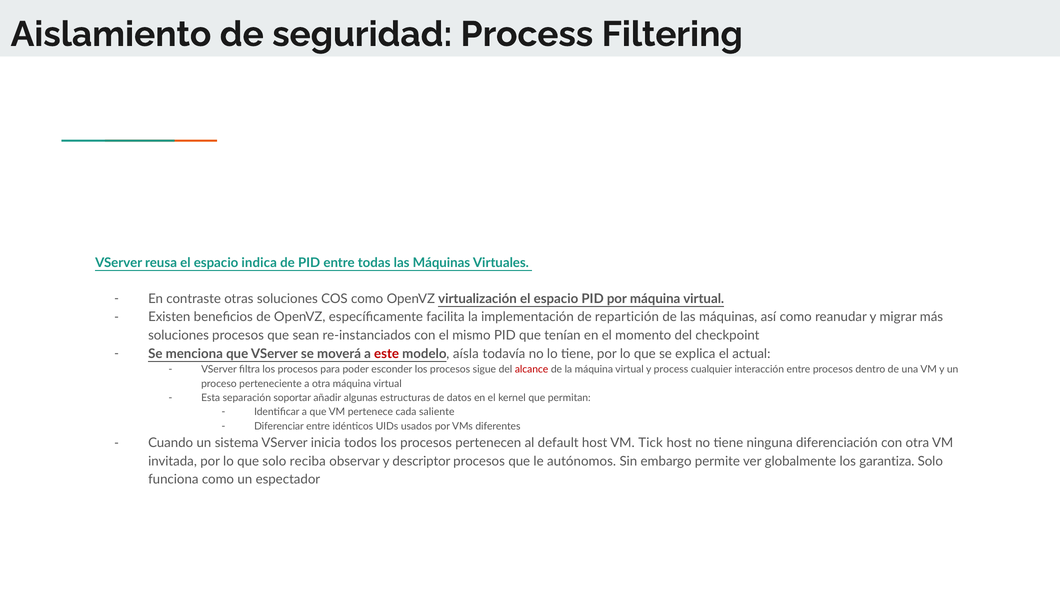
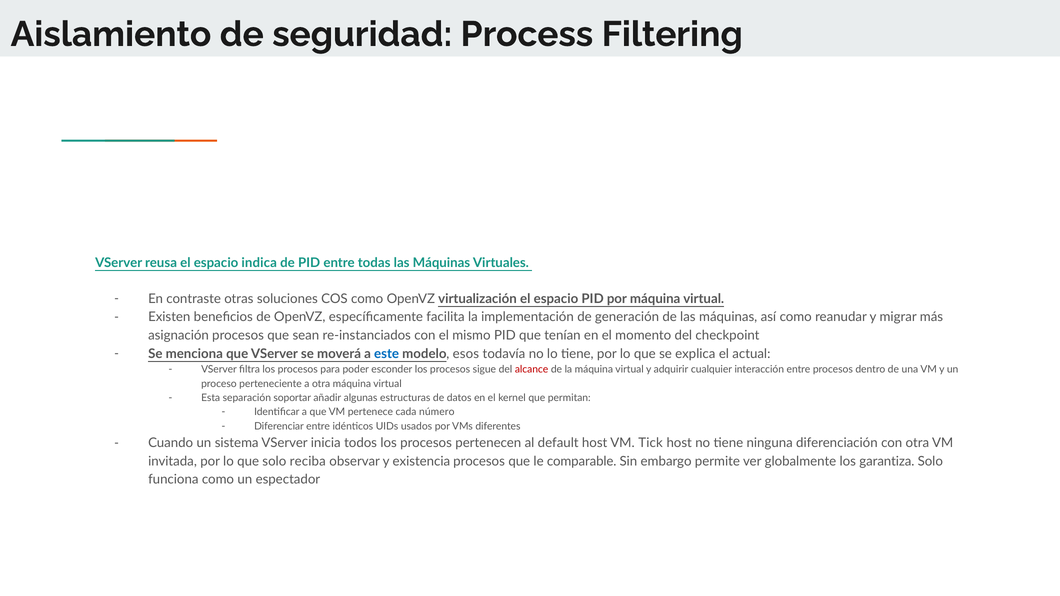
repartición: repartición -> generación
soluciones at (179, 335): soluciones -> asignación
este colour: red -> blue
aísla: aísla -> esos
y process: process -> adquirir
saliente: saliente -> número
descriptor: descriptor -> existencia
autónomos: autónomos -> comparable
